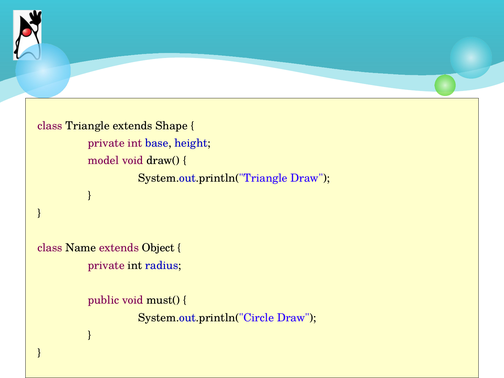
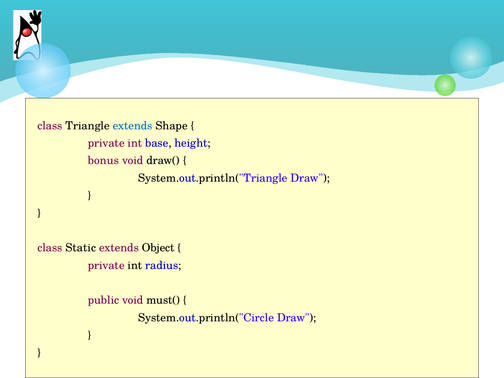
extends at (133, 126) colour: black -> blue
model: model -> bonus
Name: Name -> Static
